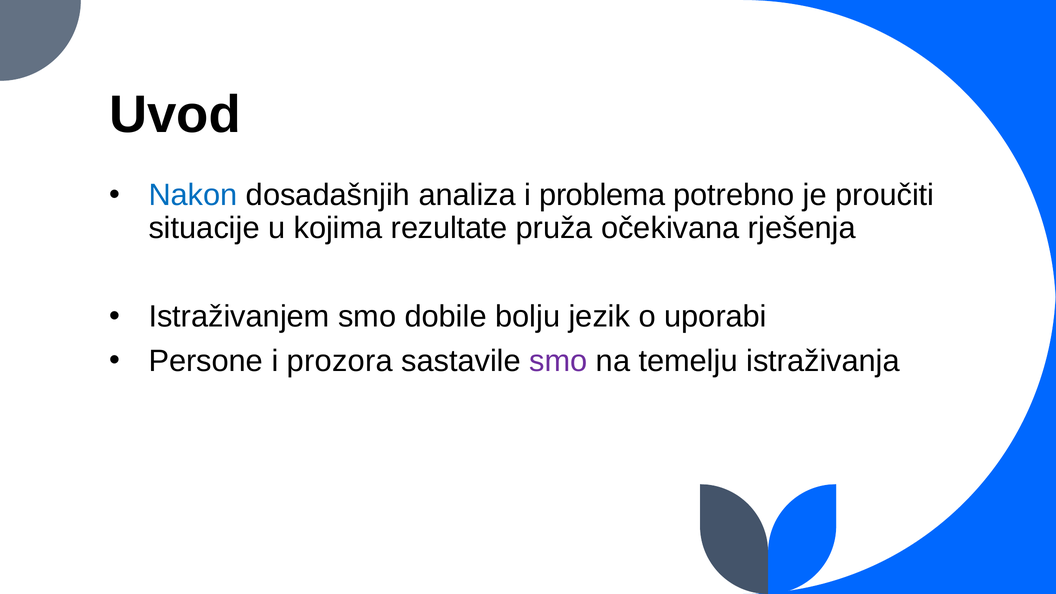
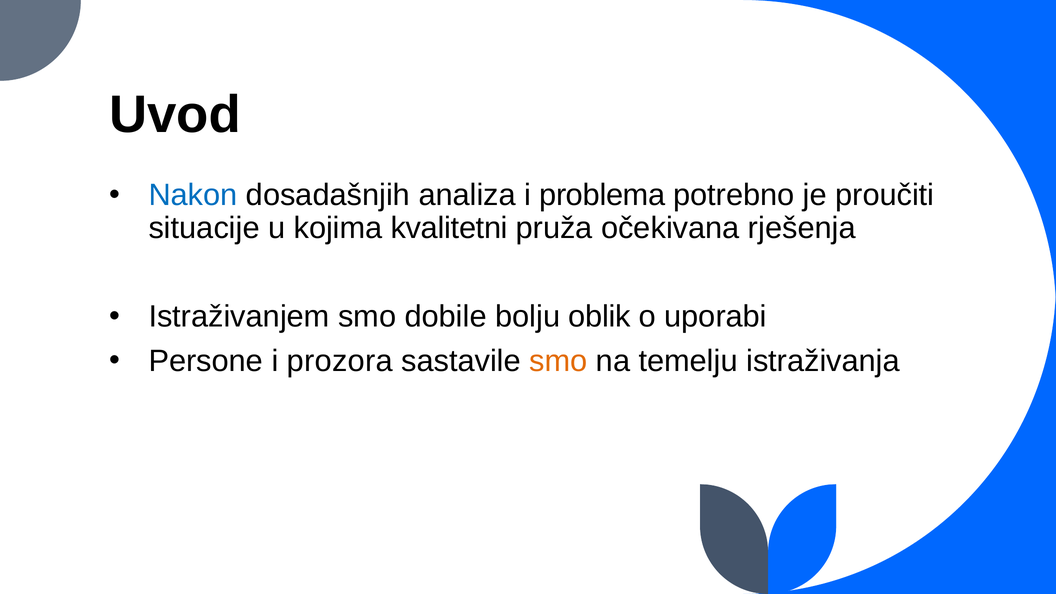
rezultate: rezultate -> kvalitetni
jezik: jezik -> oblik
smo at (558, 361) colour: purple -> orange
